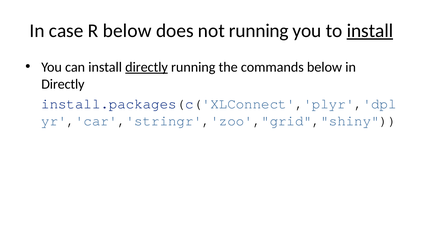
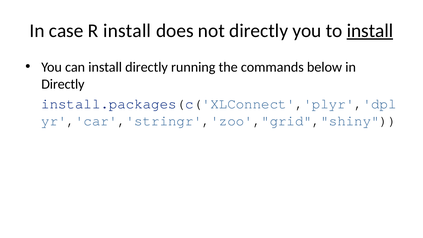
R below: below -> install
not running: running -> directly
directly at (147, 67) underline: present -> none
